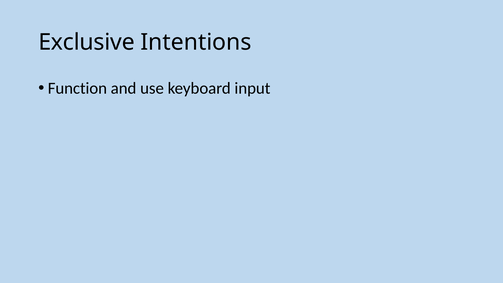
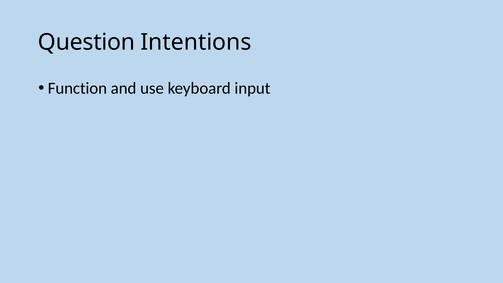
Exclusive: Exclusive -> Question
